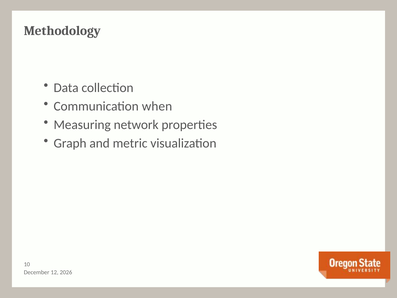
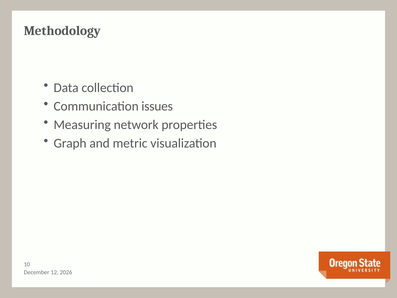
when: when -> issues
